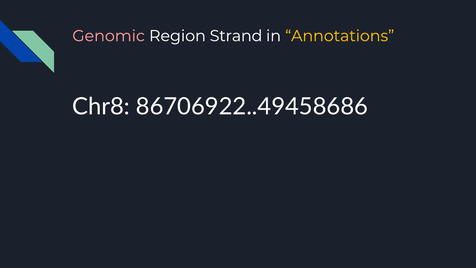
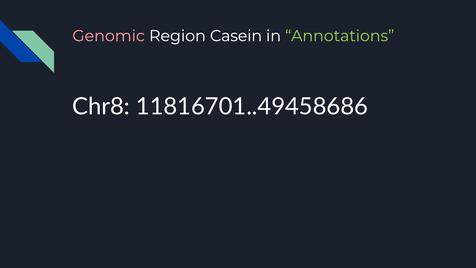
Strand: Strand -> Casein
Annotations colour: yellow -> light green
86706922..49458686: 86706922..49458686 -> 11816701..49458686
